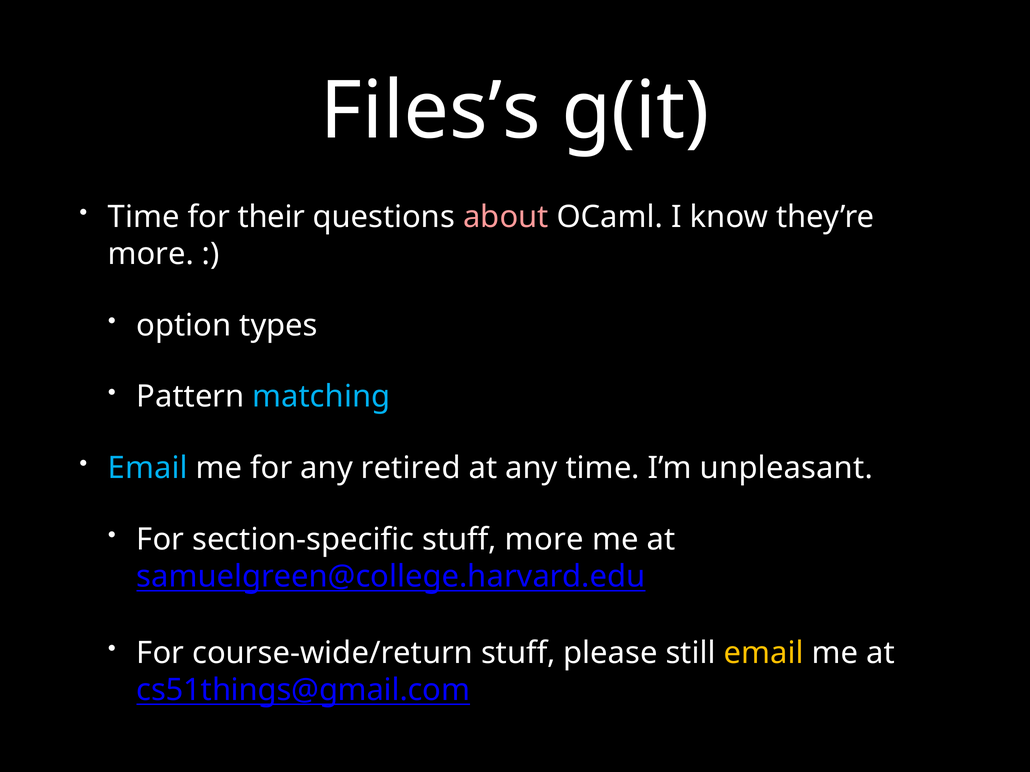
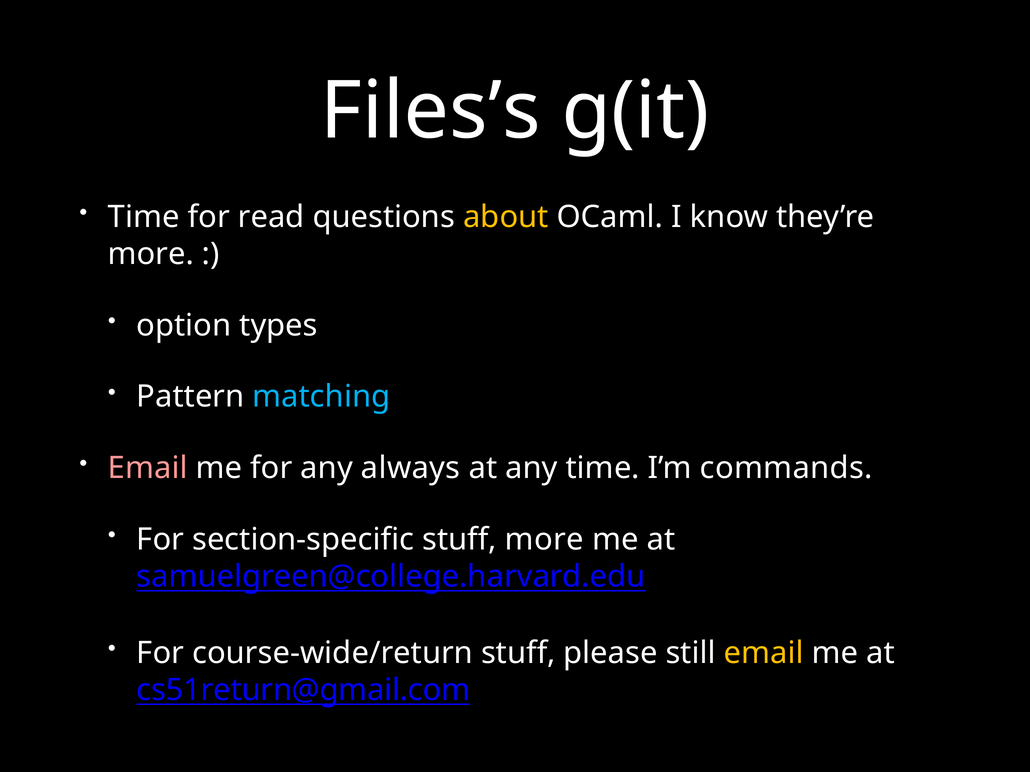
their: their -> read
about colour: pink -> yellow
Email at (148, 468) colour: light blue -> pink
retired: retired -> always
unpleasant: unpleasant -> commands
cs51things@gmail.com: cs51things@gmail.com -> cs51return@gmail.com
